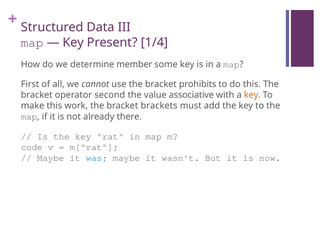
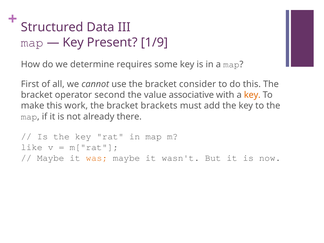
1/4: 1/4 -> 1/9
member: member -> requires
prohibits: prohibits -> consider
code: code -> like
was colour: blue -> orange
